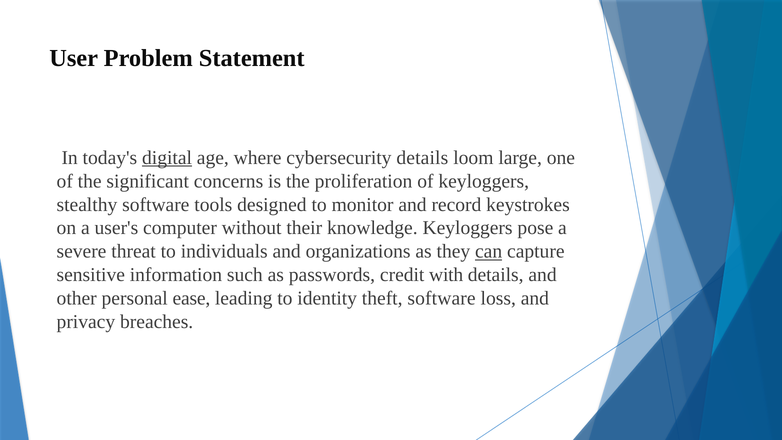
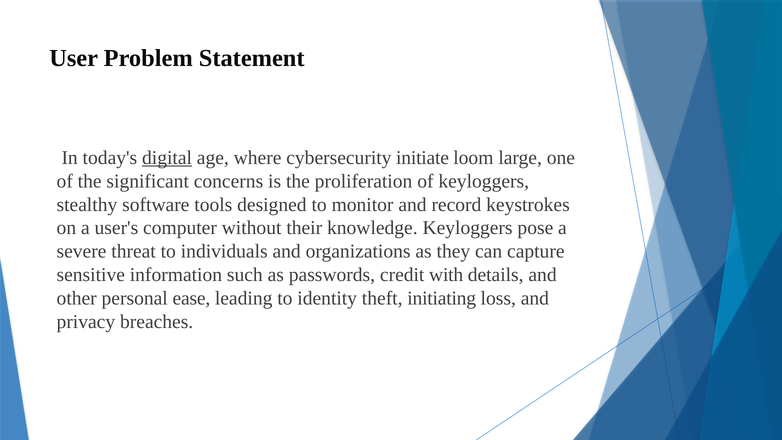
cybersecurity details: details -> initiate
can underline: present -> none
theft software: software -> initiating
